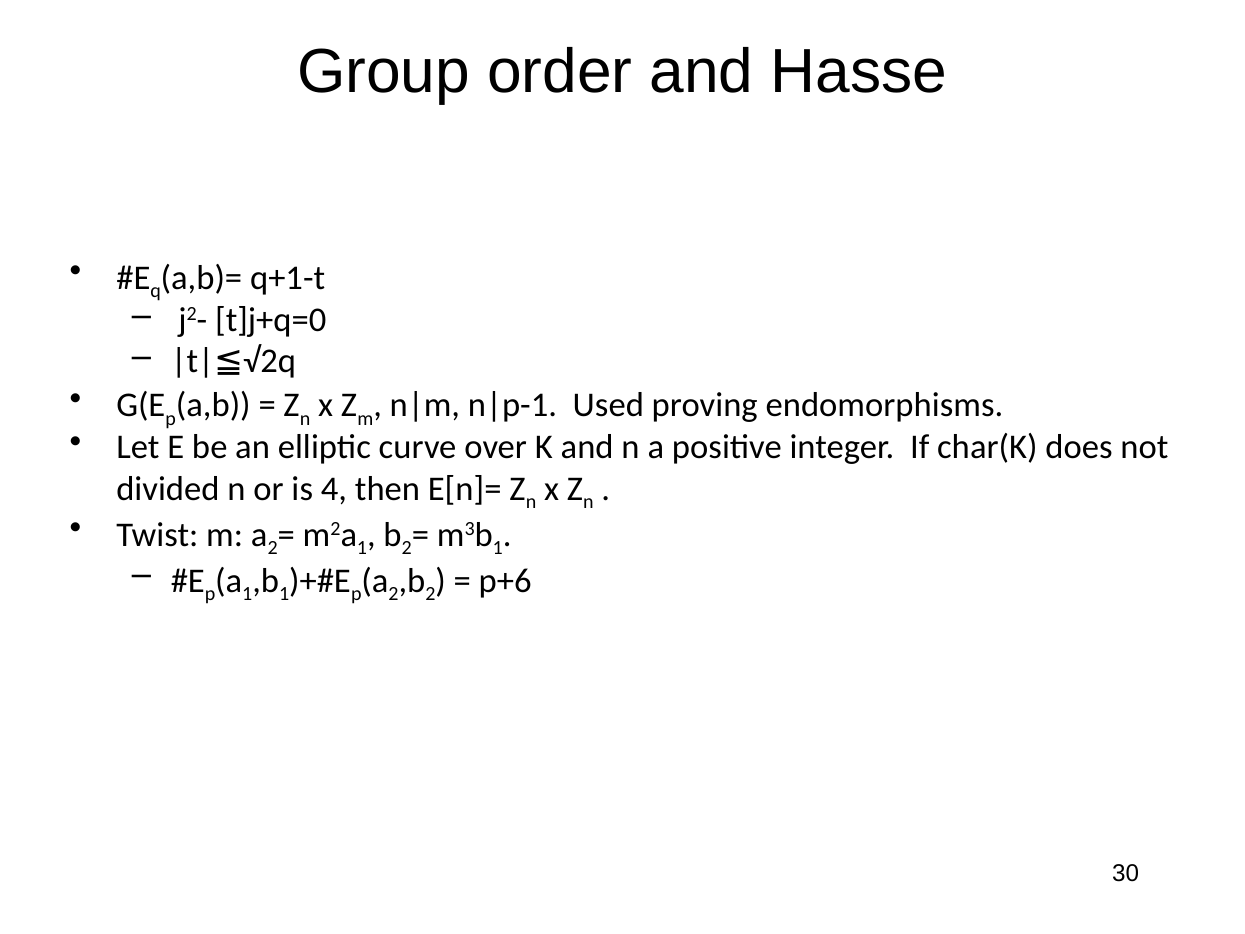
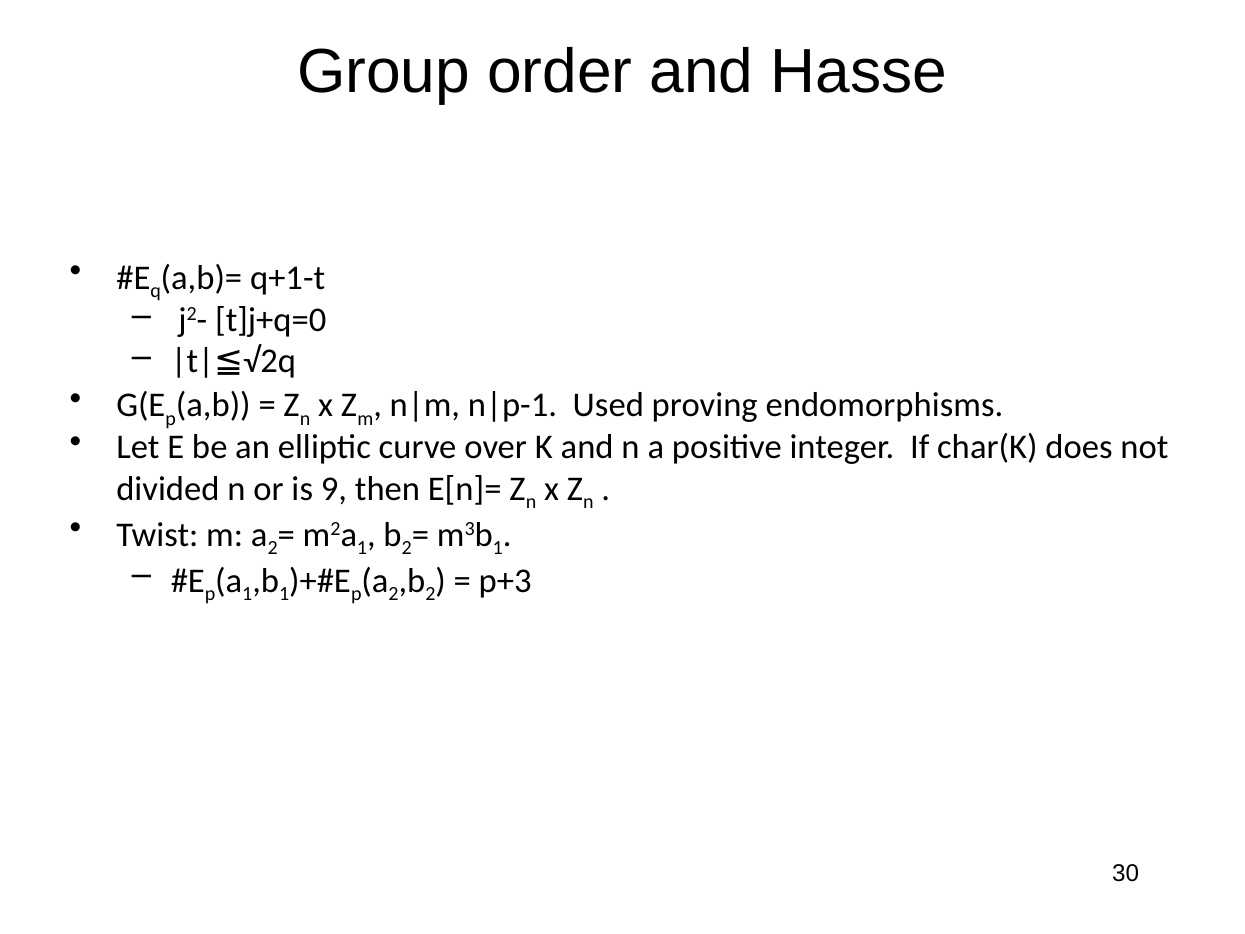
4: 4 -> 9
p+6: p+6 -> p+3
